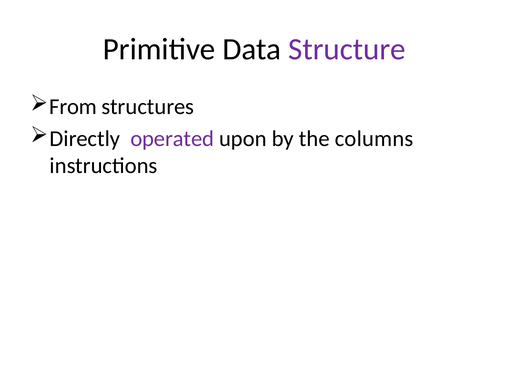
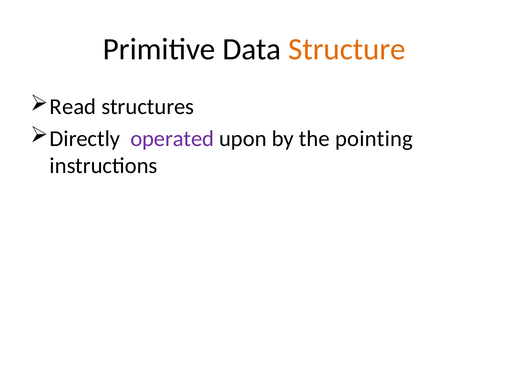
Structure colour: purple -> orange
From: From -> Read
columns: columns -> pointing
